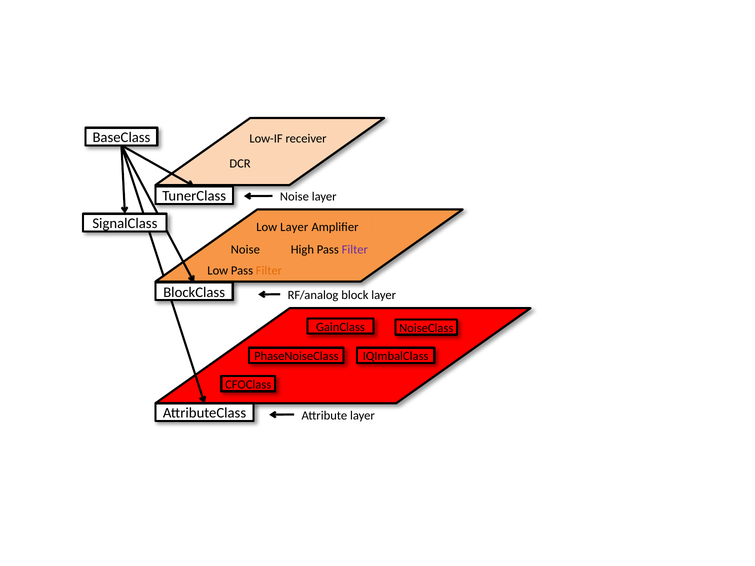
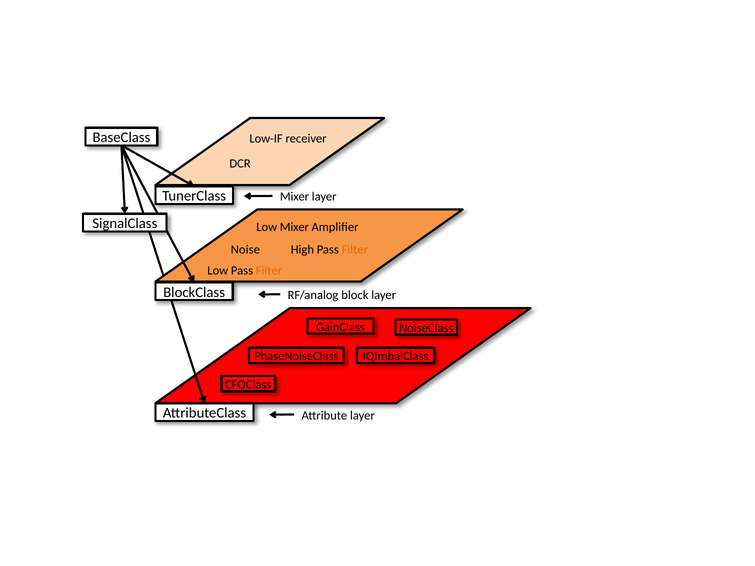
Noise at (294, 197): Noise -> Mixer
Low Layer: Layer -> Mixer
Filter at (355, 250) colour: purple -> orange
